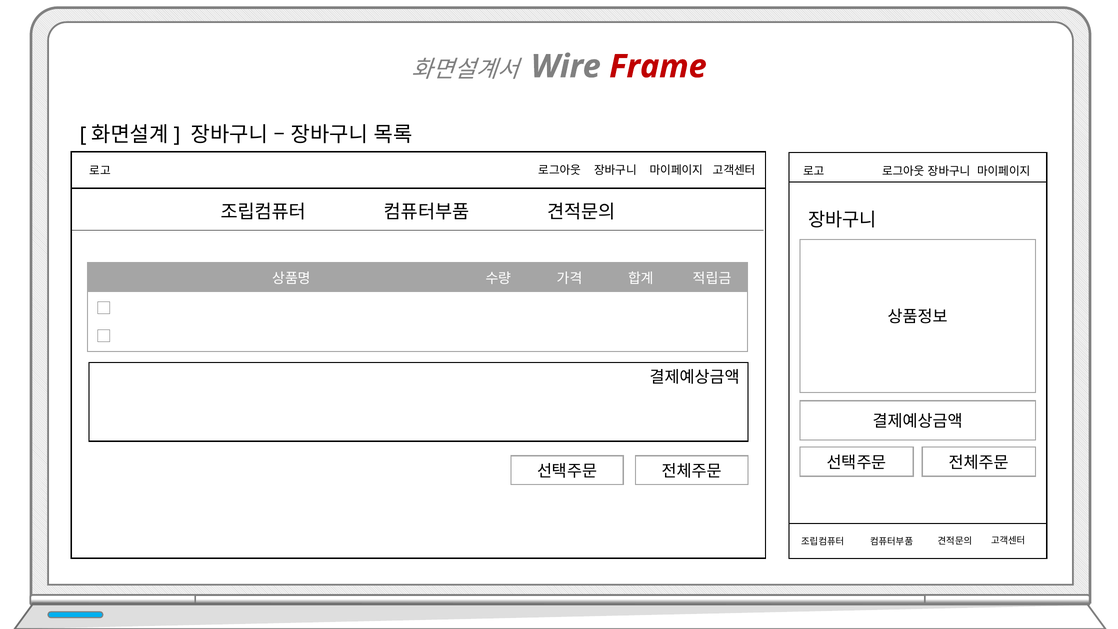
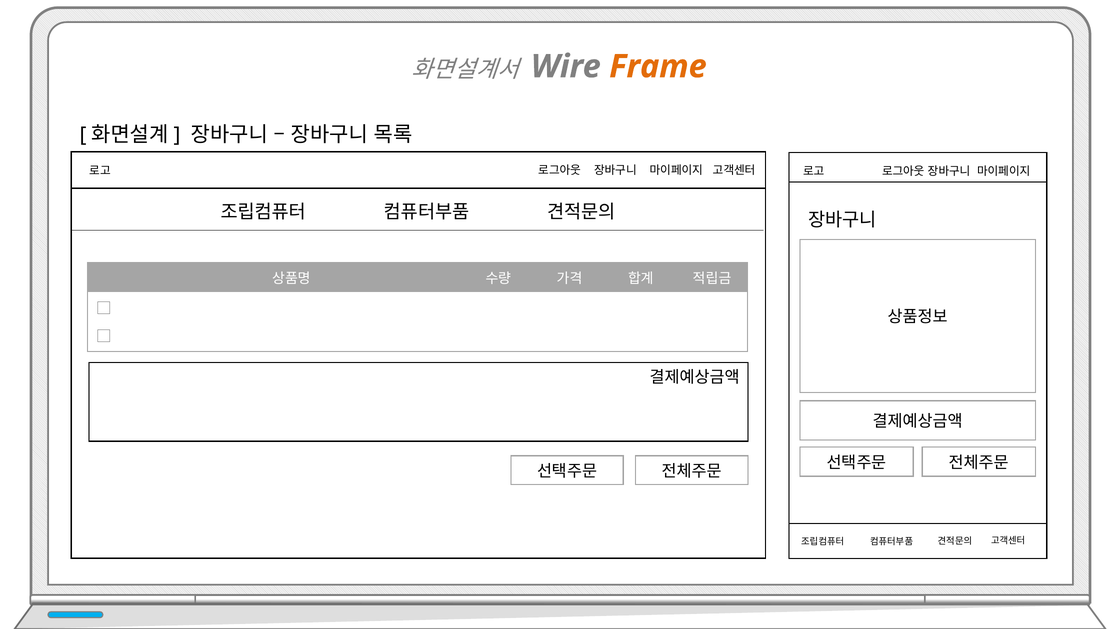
Frame colour: red -> orange
